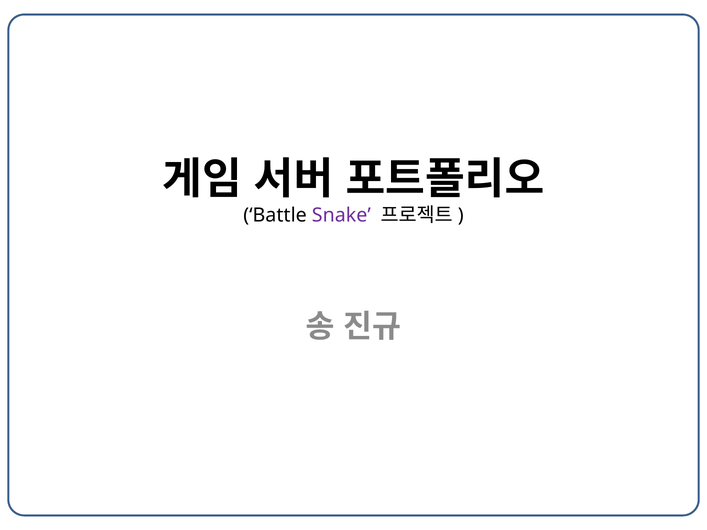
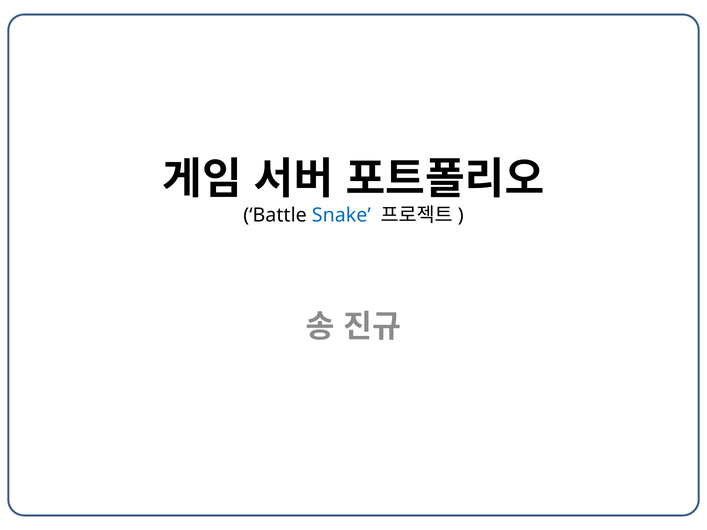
Snake colour: purple -> blue
